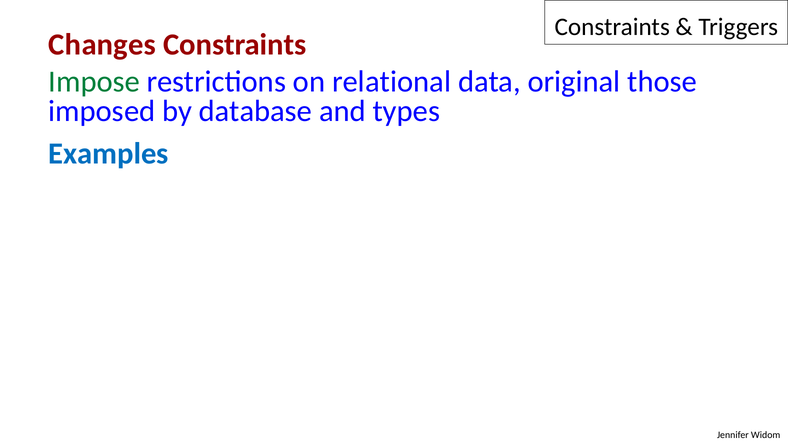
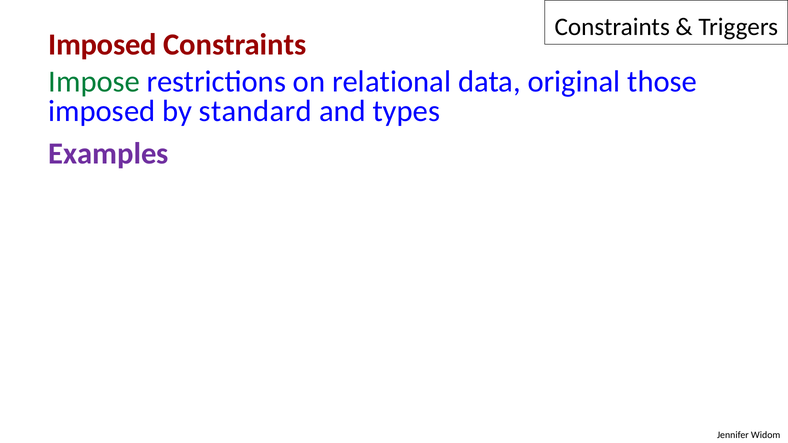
Changes at (102, 45): Changes -> Imposed
database: database -> standard
Examples colour: blue -> purple
